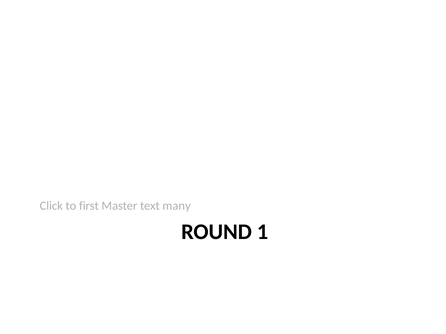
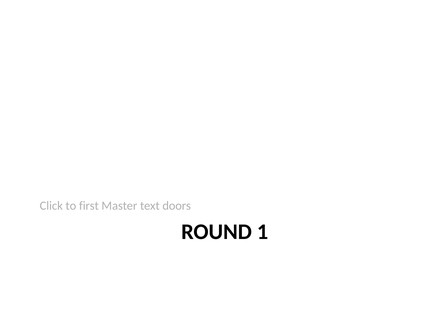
many: many -> doors
